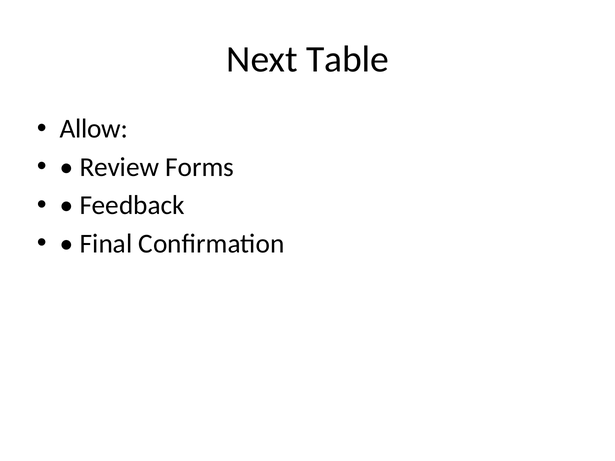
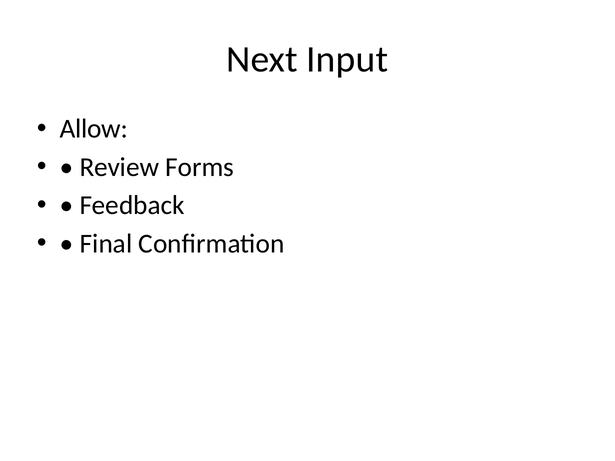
Table: Table -> Input
